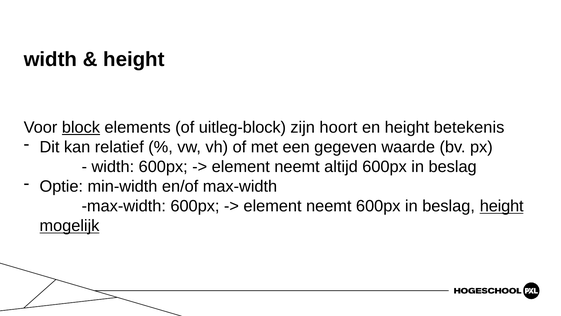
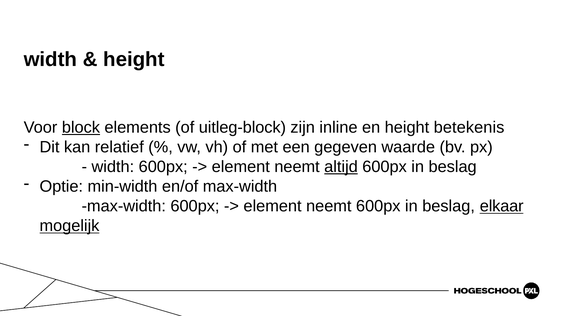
hoort: hoort -> inline
altijd underline: none -> present
beslag height: height -> elkaar
